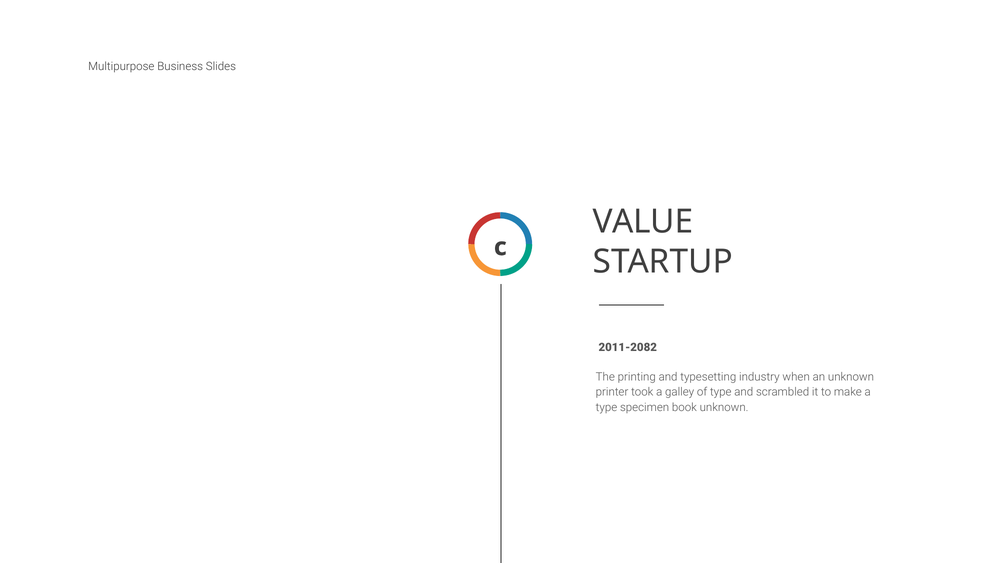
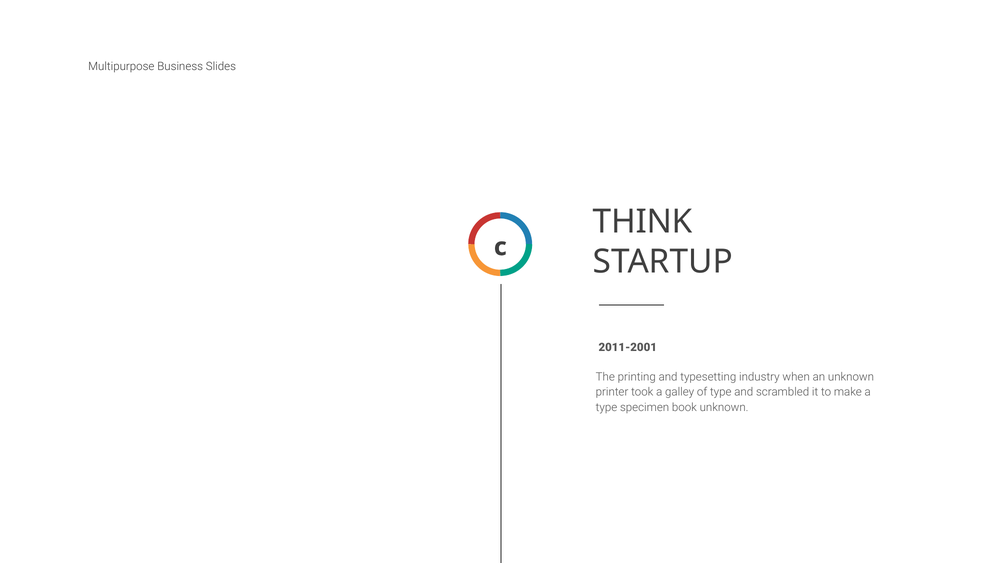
VALUE: VALUE -> THINK
2011-2082: 2011-2082 -> 2011-2001
